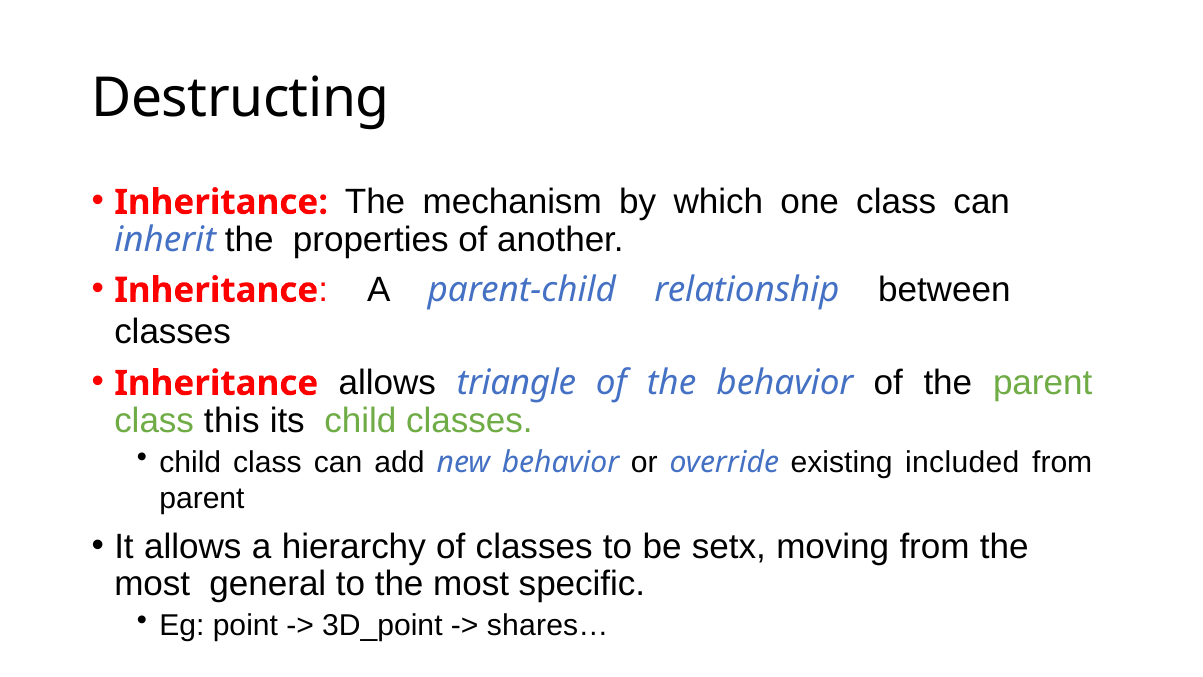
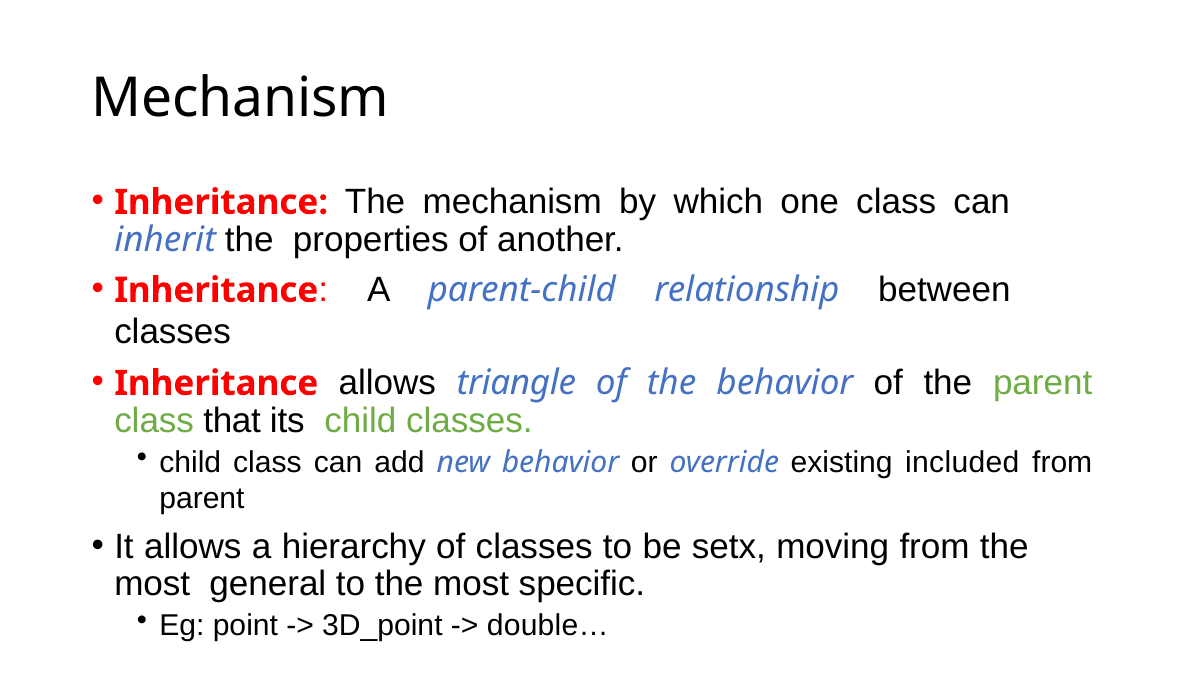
Destructing at (241, 98): Destructing -> Mechanism
this: this -> that
shares…: shares… -> double…
